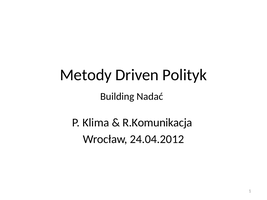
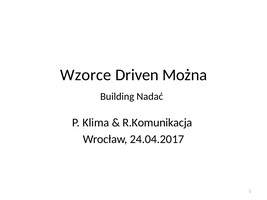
Metody: Metody -> Wzorce
Polityk: Polityk -> Można
24.04.2012: 24.04.2012 -> 24.04.2017
